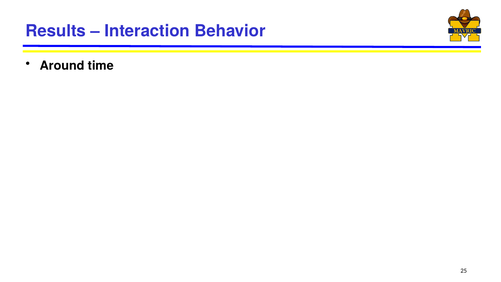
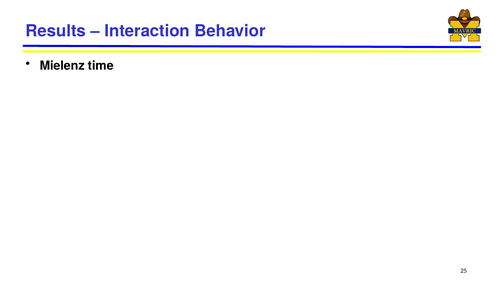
Around: Around -> Mielenz
